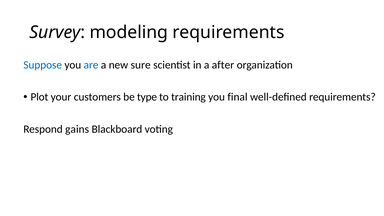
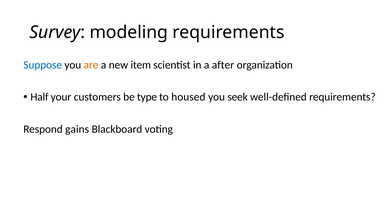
are colour: blue -> orange
sure: sure -> item
Plot: Plot -> Half
training: training -> housed
final: final -> seek
